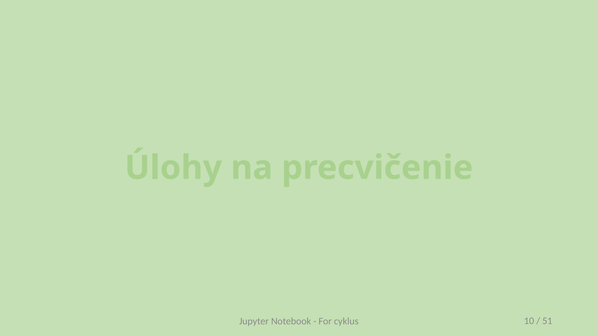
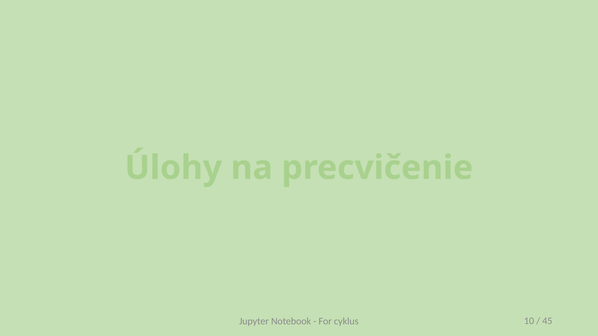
51: 51 -> 45
